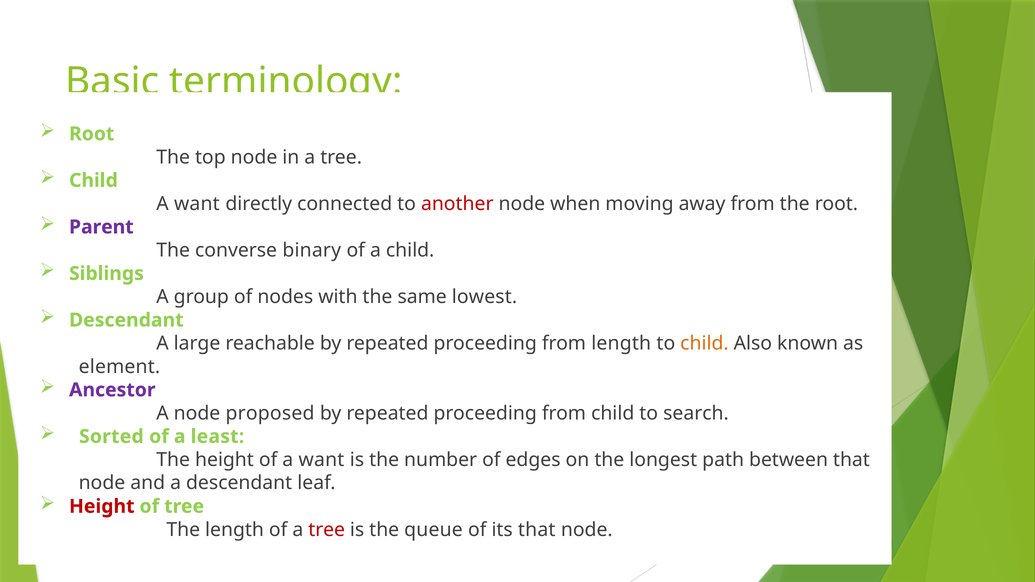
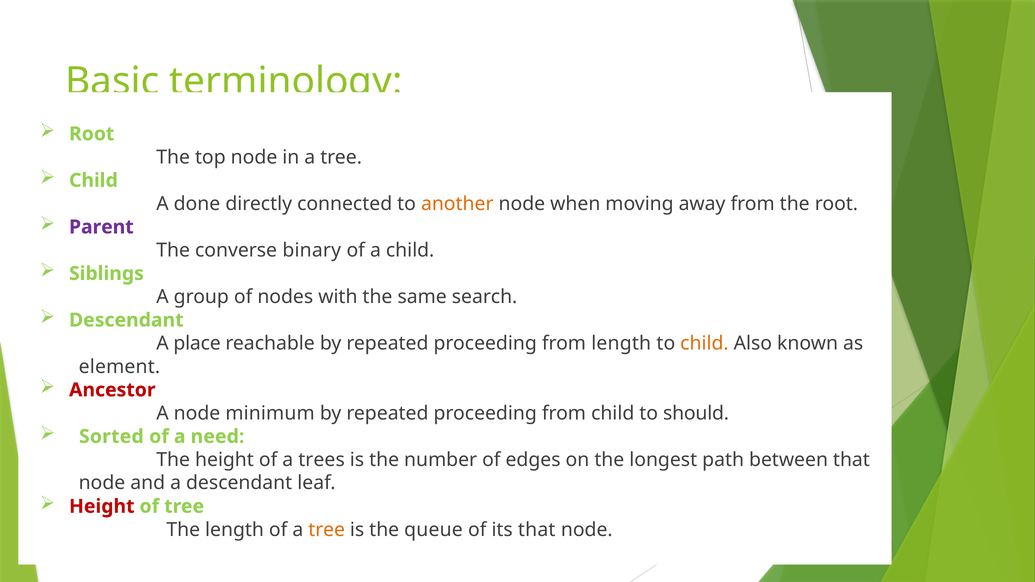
want at (197, 204): want -> done
another colour: red -> orange
lowest: lowest -> search
large: large -> place
Ancestor colour: purple -> red
proposed: proposed -> minimum
search: search -> should
least: least -> need
of a want: want -> trees
tree at (327, 530) colour: red -> orange
